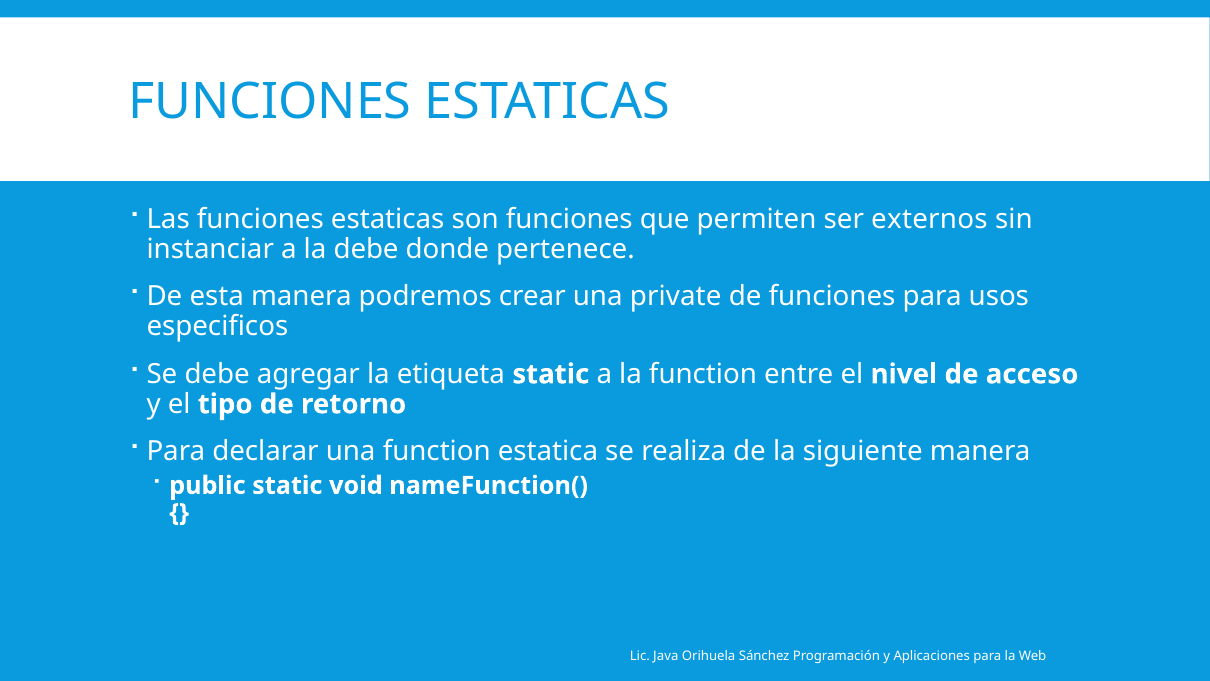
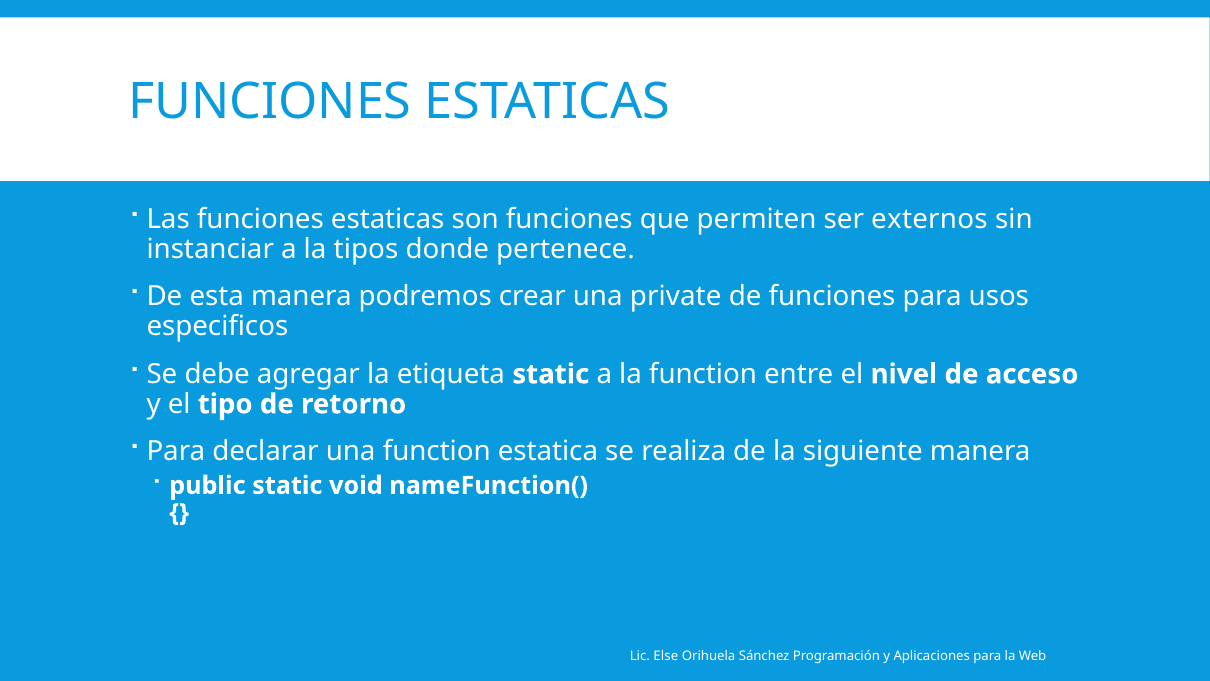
la debe: debe -> tipos
Java: Java -> Else
